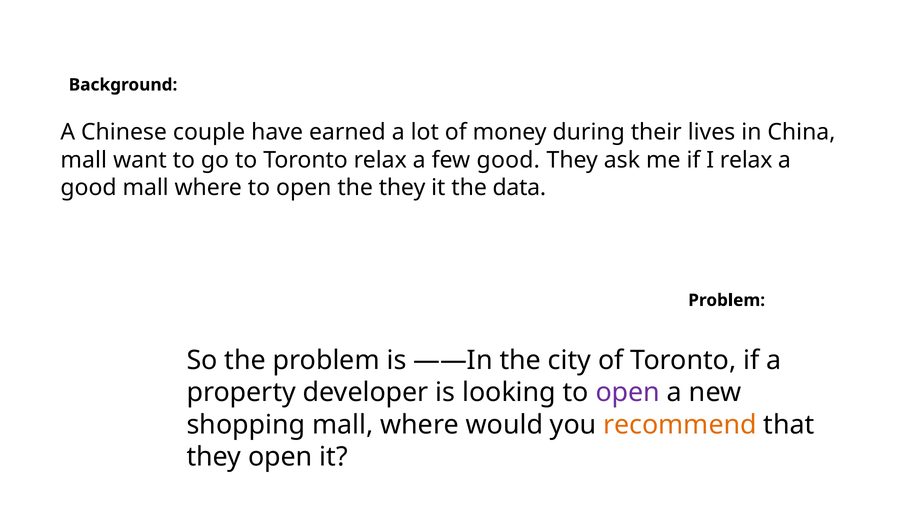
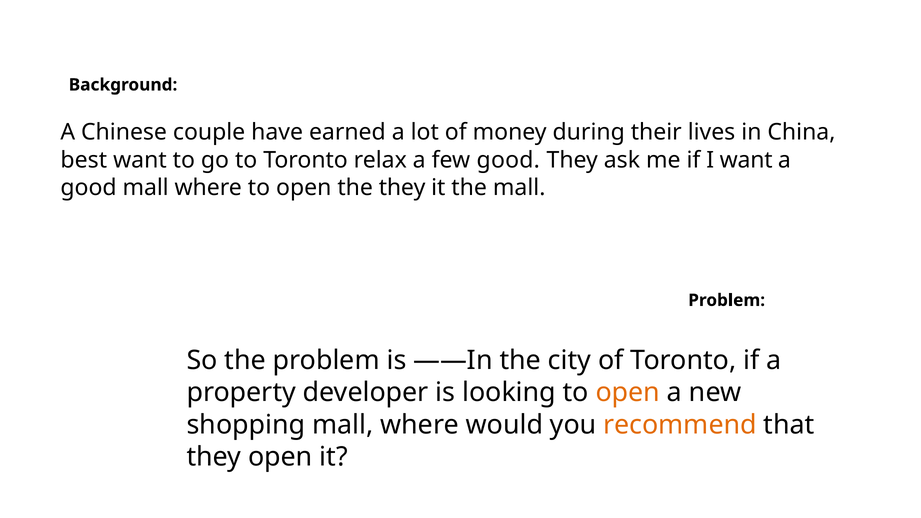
mall at (84, 160): mall -> best
I relax: relax -> want
the data: data -> mall
open at (628, 393) colour: purple -> orange
